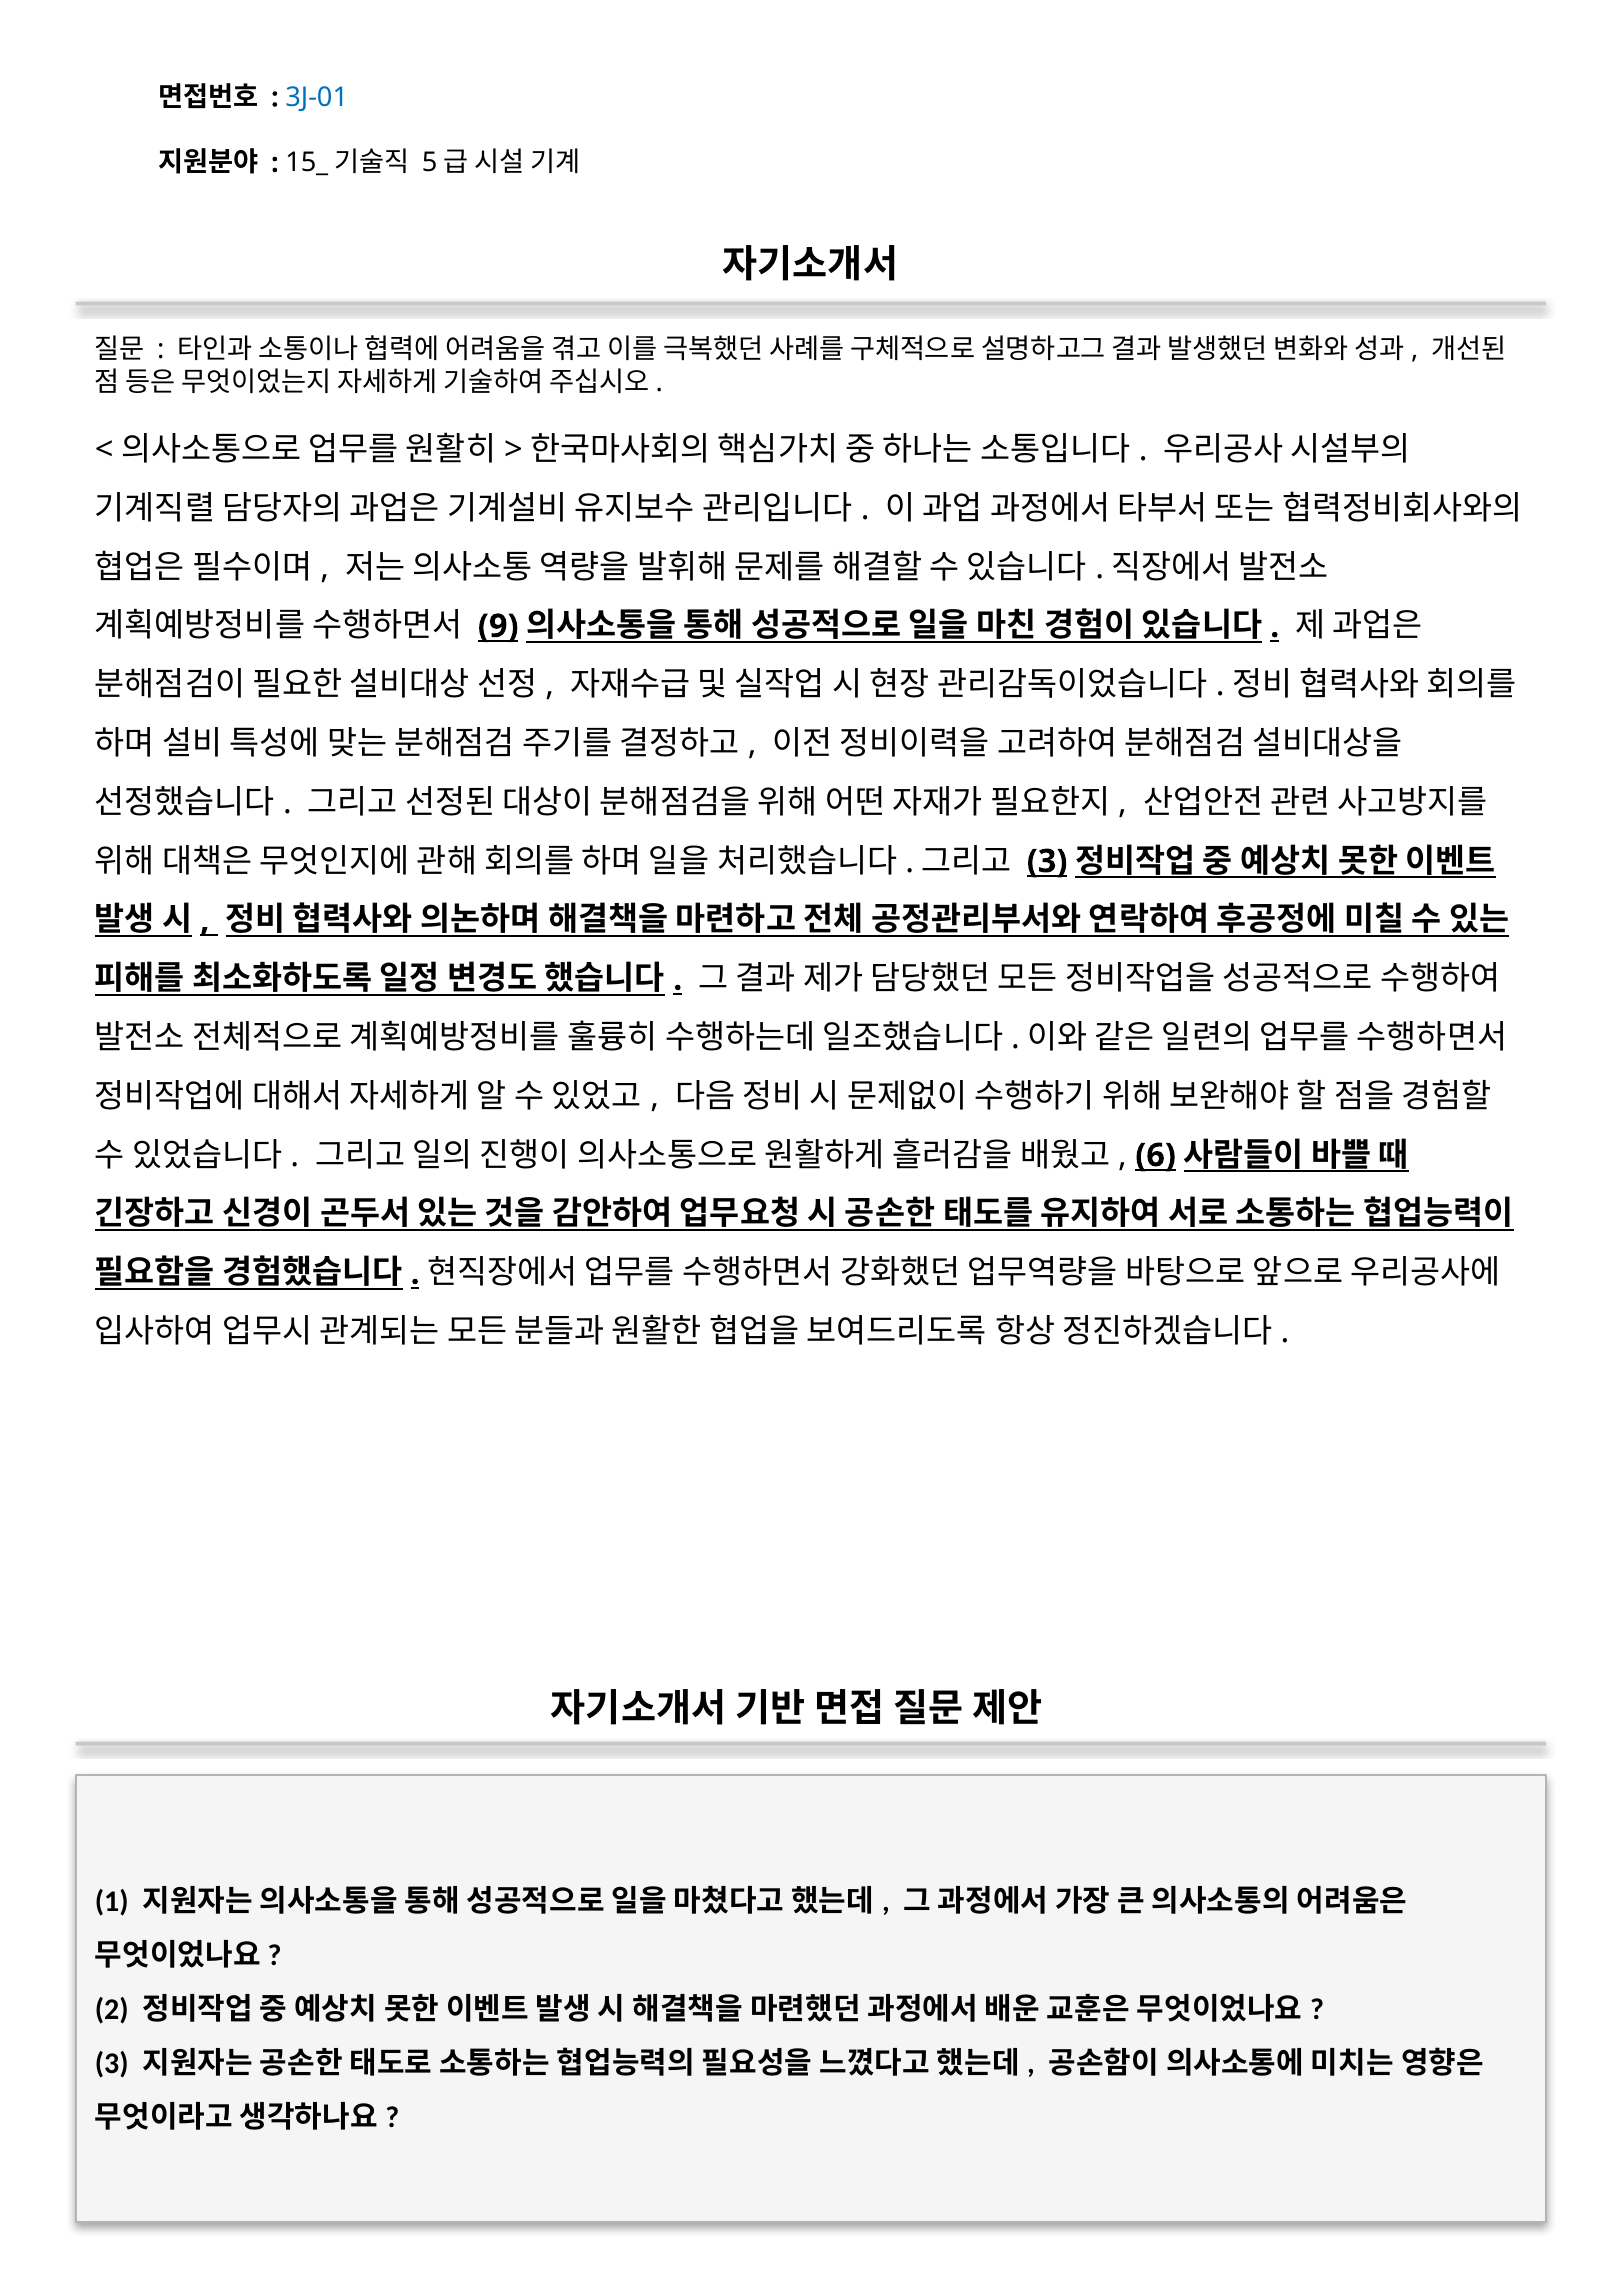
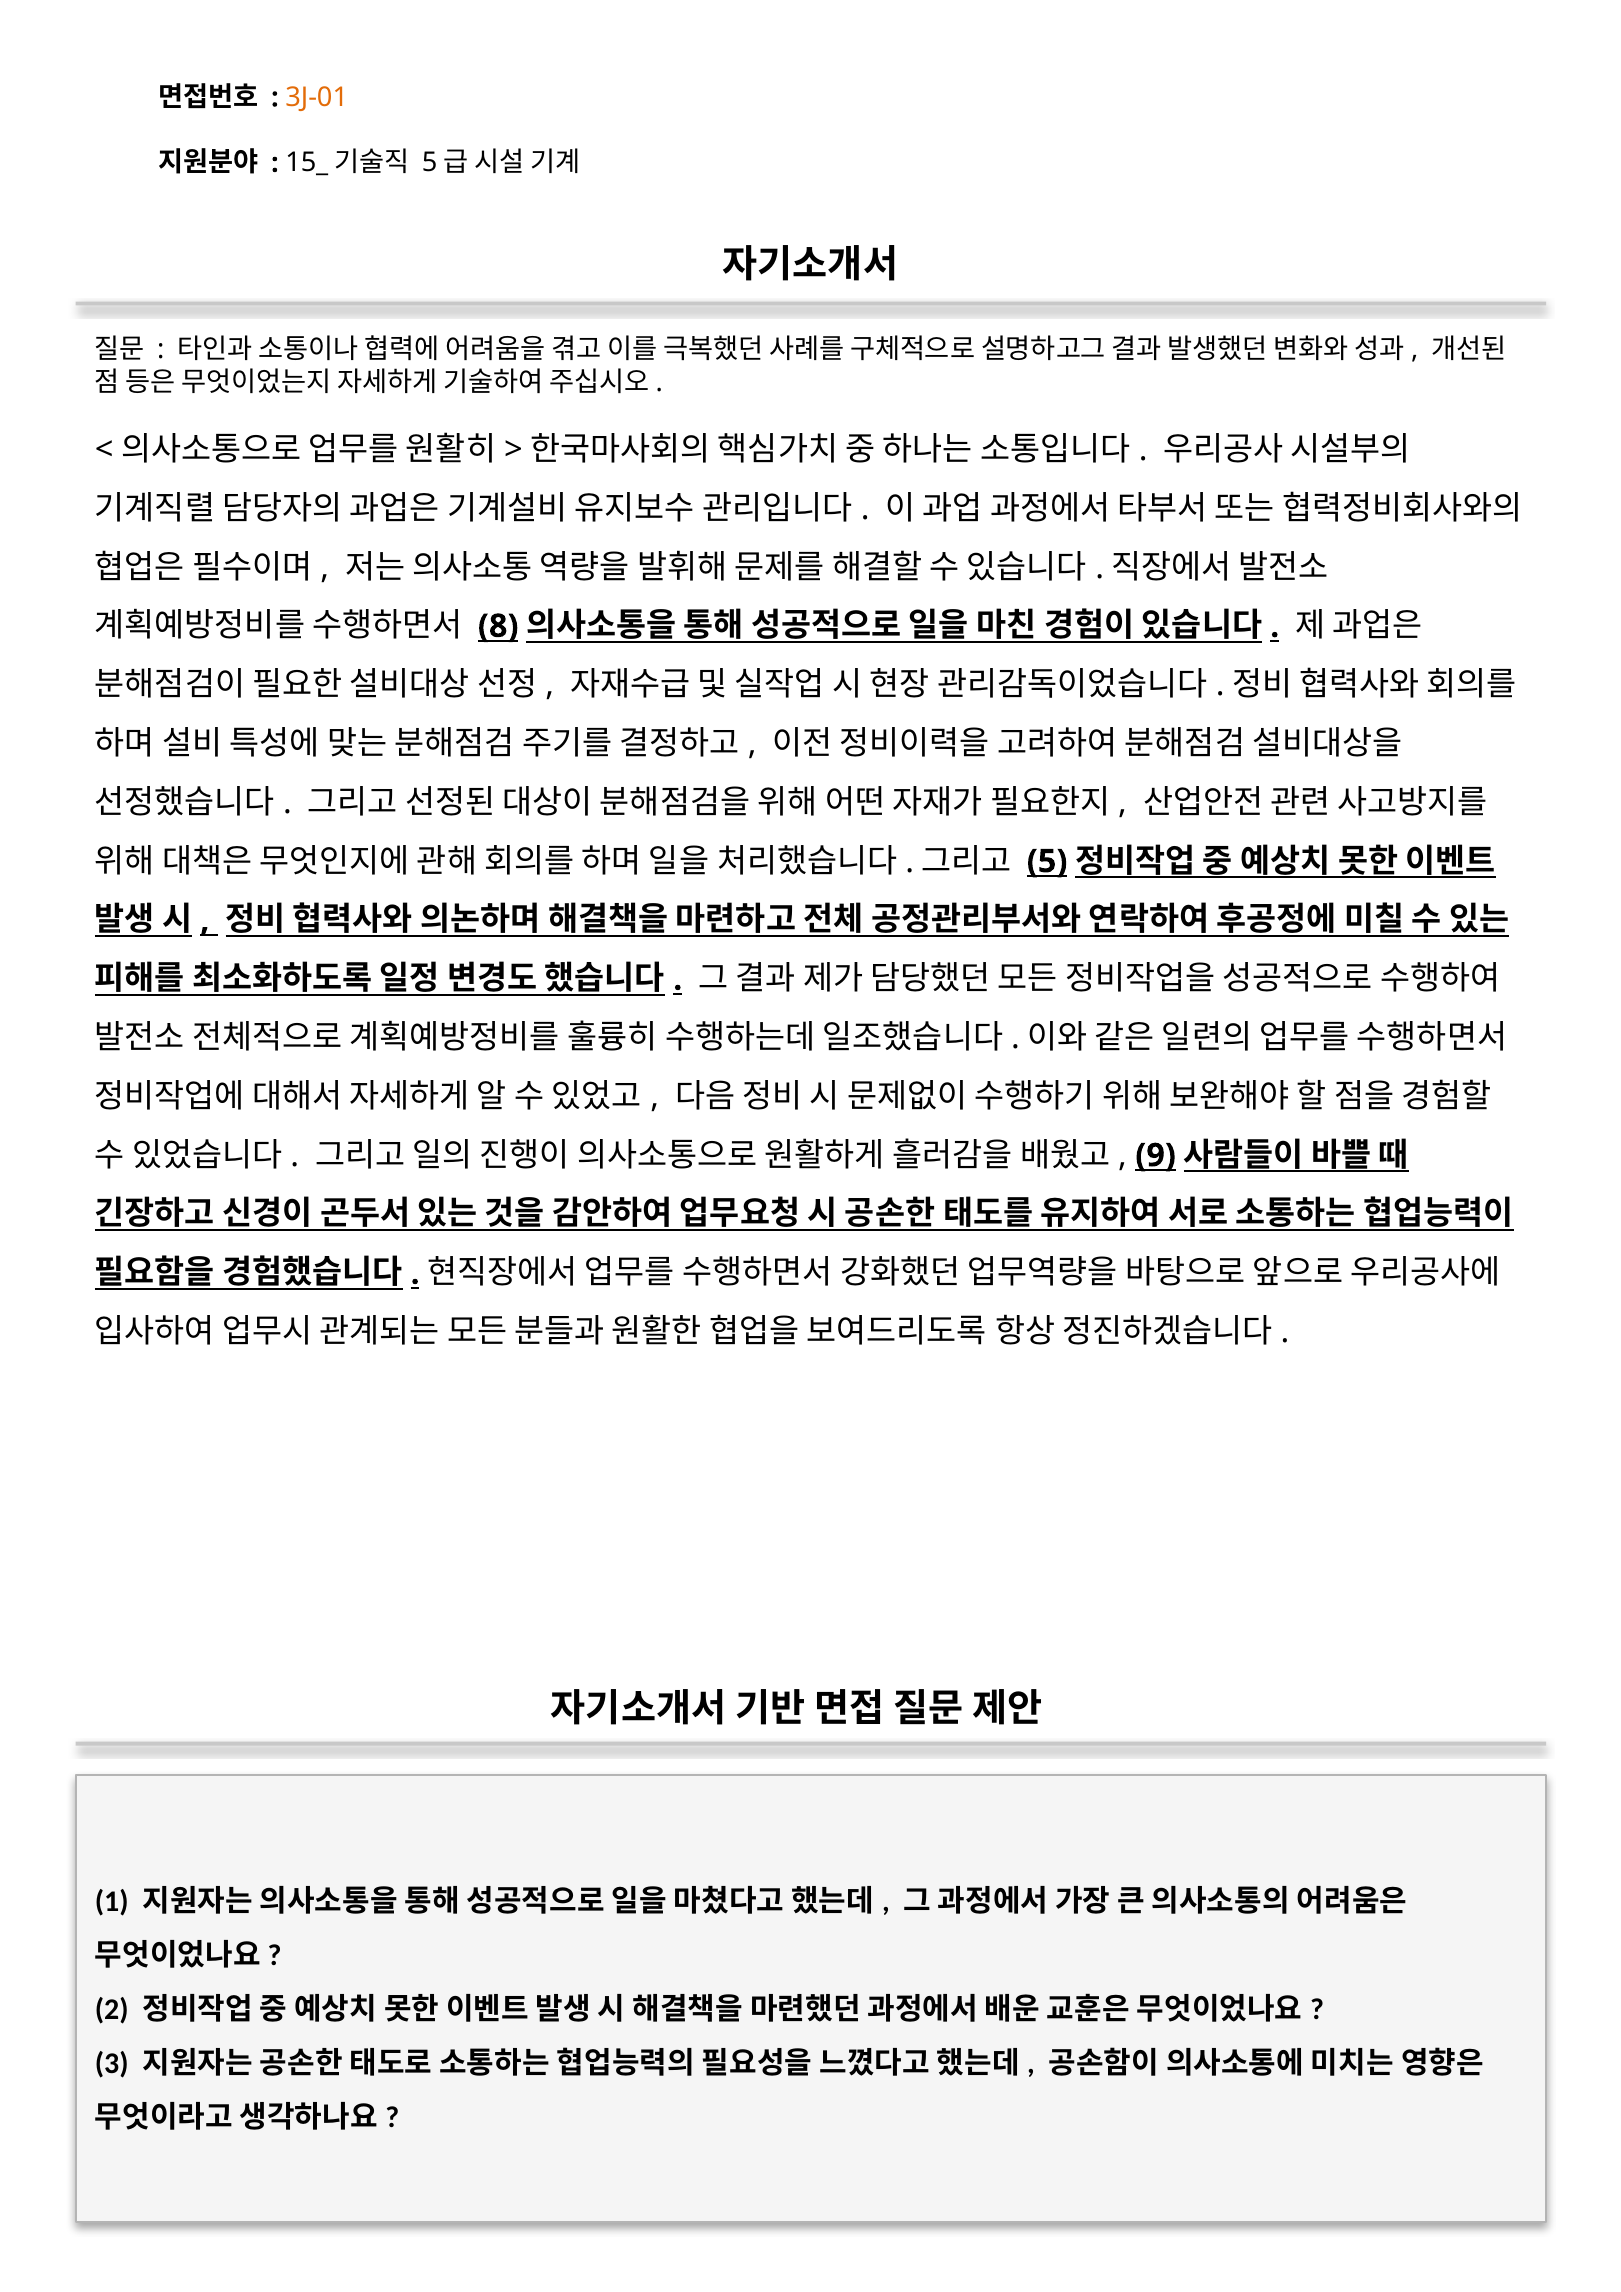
3J-01 colour: blue -> orange
9: 9 -> 8
3 at (1047, 862): 3 -> 5
6: 6 -> 9
